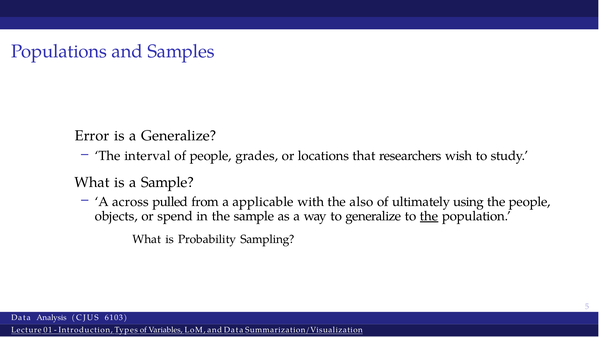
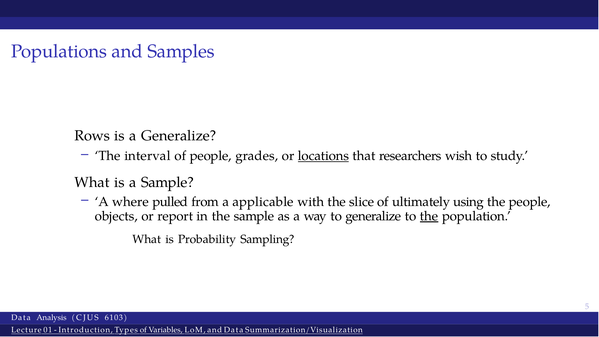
Error: Error -> Rows
locations underline: none -> present
across: across -> where
also: also -> slice
spend: spend -> report
